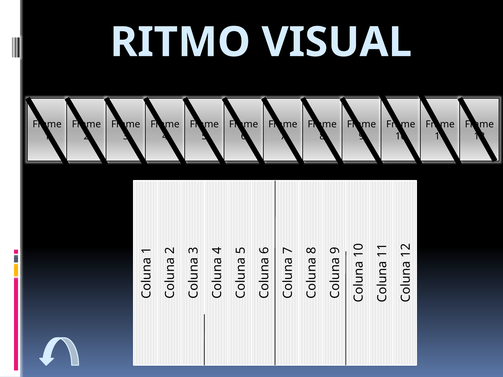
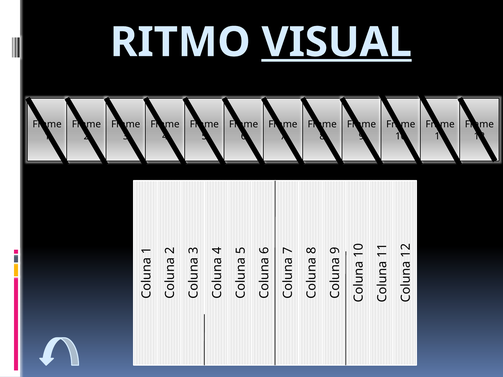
VISUAL underline: none -> present
